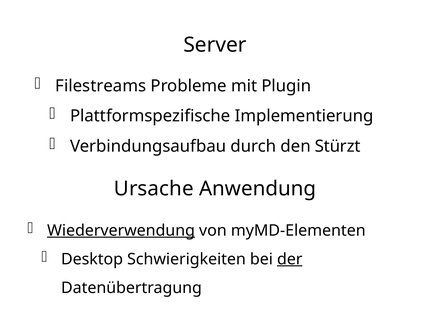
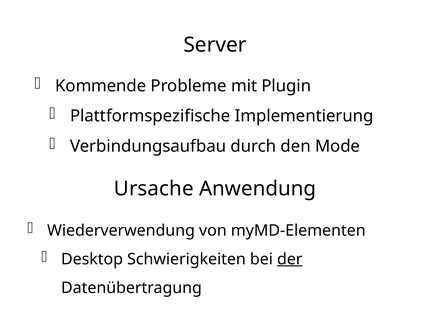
Filestreams: Filestreams -> Kommende
Stürzt: Stürzt -> Mode
Wiederverwendung underline: present -> none
